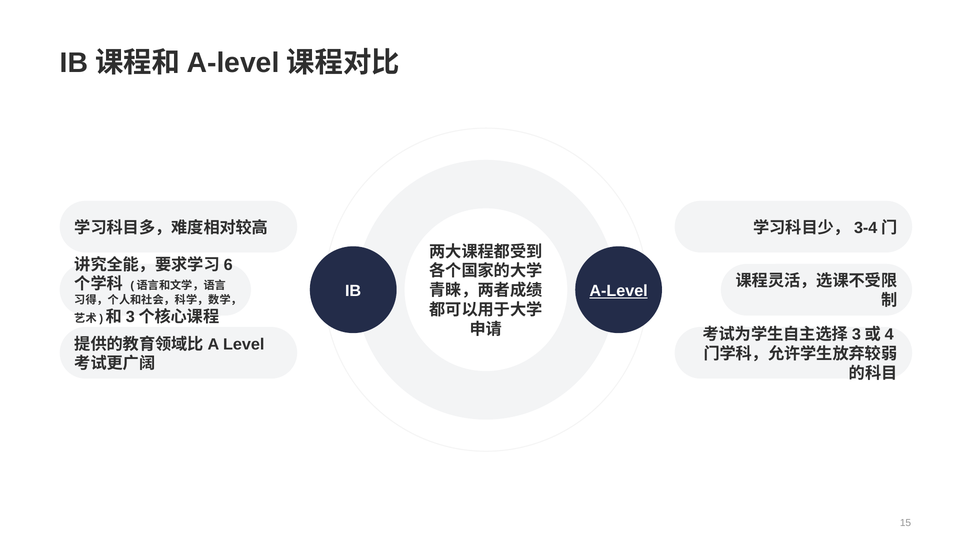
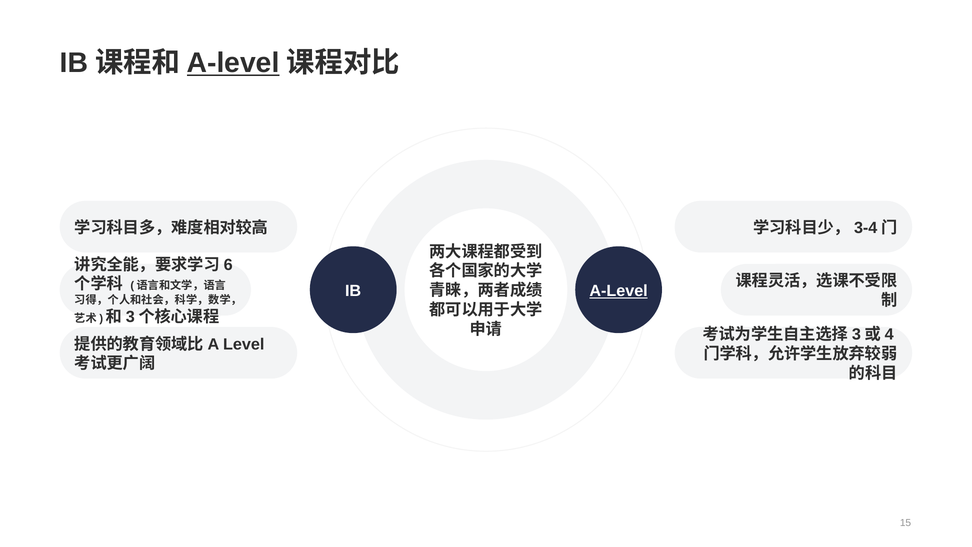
A-level at (233, 63) underline: none -> present
